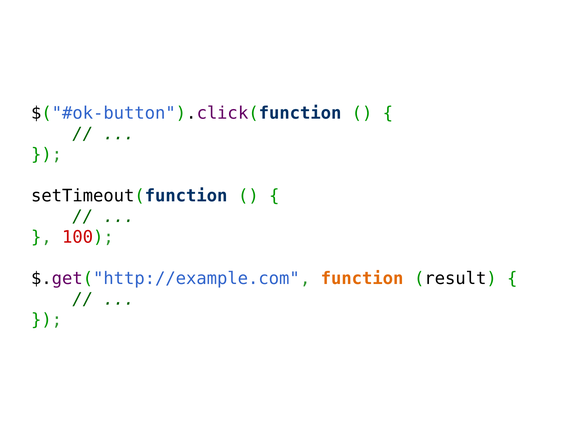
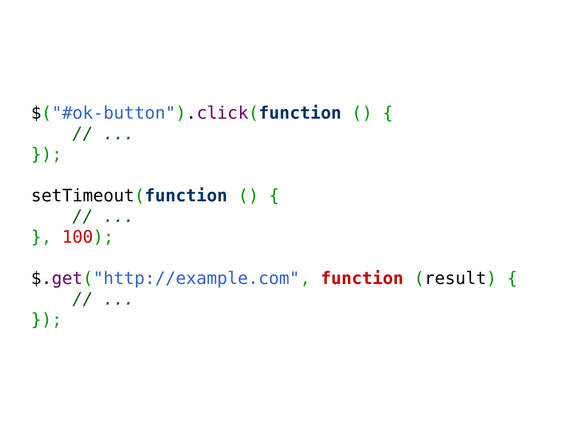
function colour: orange -> red
